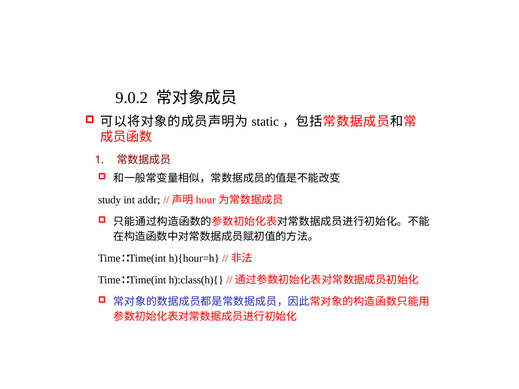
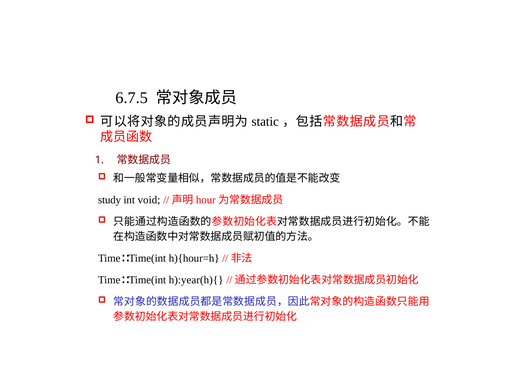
9.0.2: 9.0.2 -> 6.7.5
addr: addr -> void
h):class(h){: h):class(h){ -> h):year(h){
